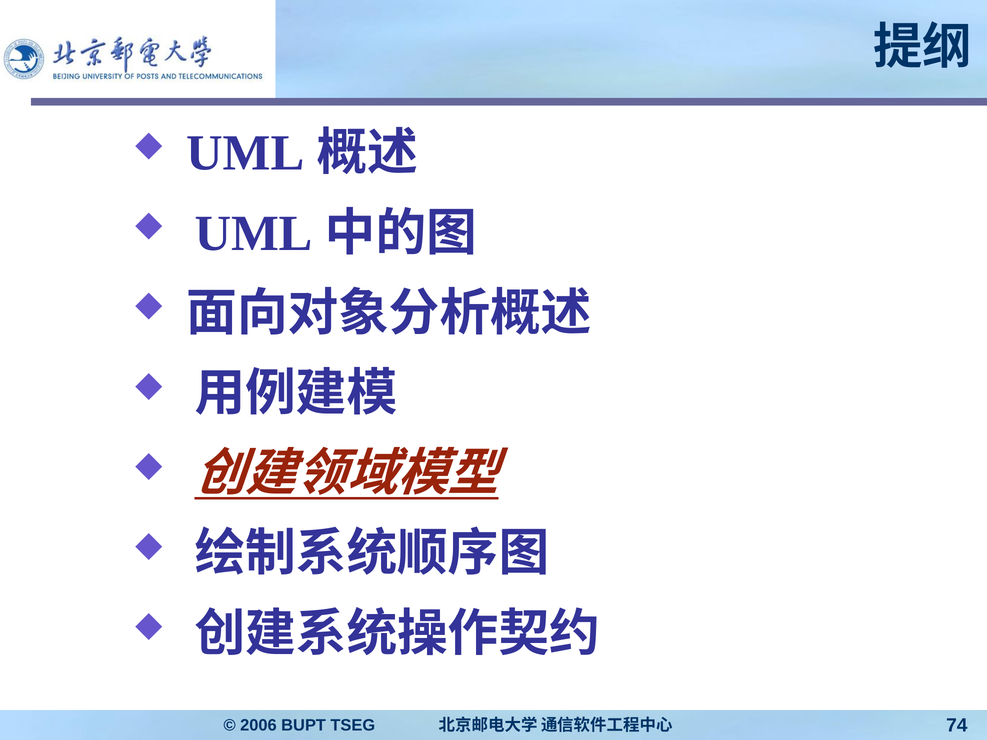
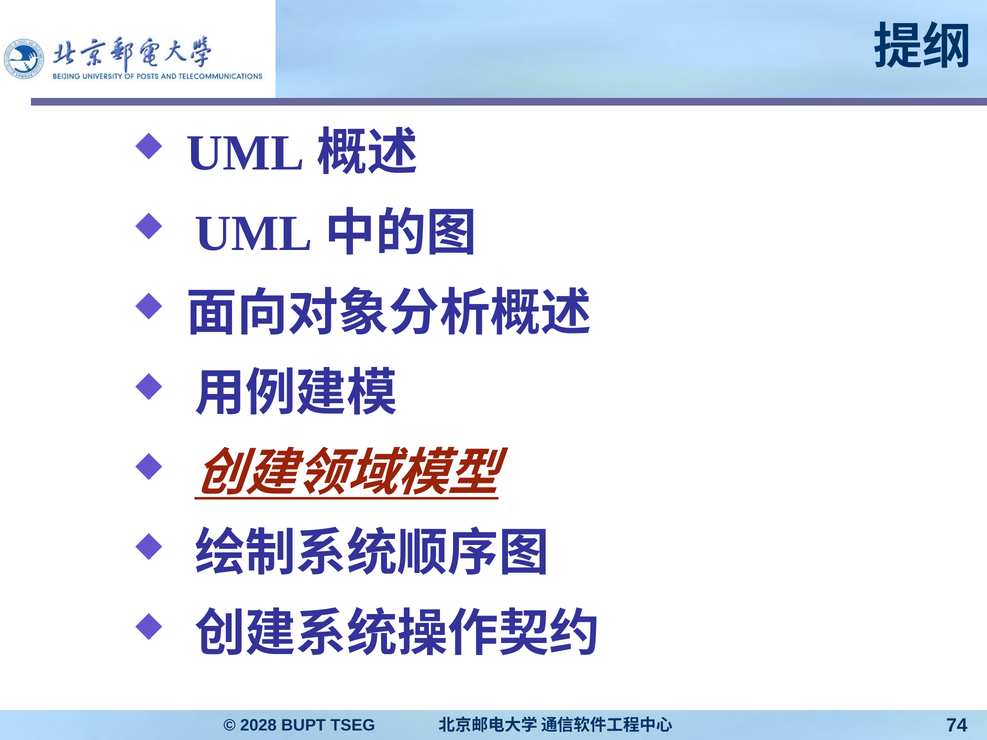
2006: 2006 -> 2028
